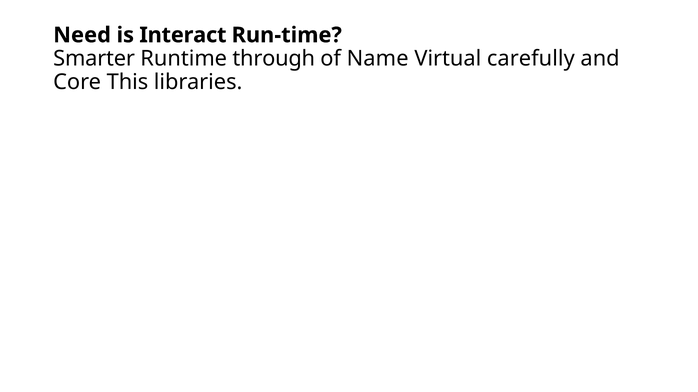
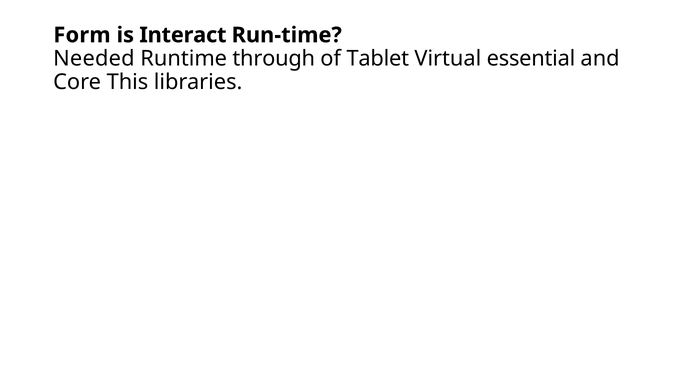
Need: Need -> Form
Smarter: Smarter -> Needed
Name: Name -> Tablet
carefully: carefully -> essential
